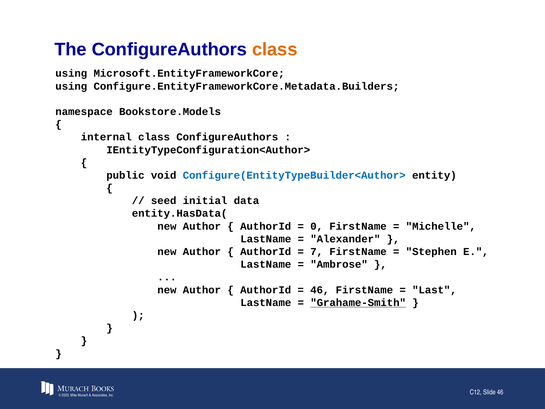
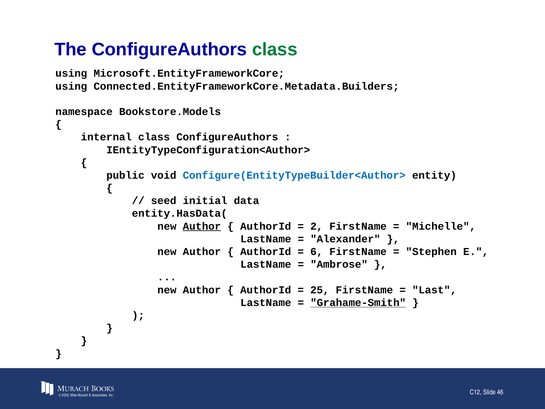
class at (275, 50) colour: orange -> green
Configure.EntityFrameworkCore.Metadata.Builders: Configure.EntityFrameworkCore.Metadata.Builders -> Connected.EntityFrameworkCore.Metadata.Builders
Author at (202, 226) underline: none -> present
0: 0 -> 2
7: 7 -> 6
46 at (320, 290): 46 -> 25
